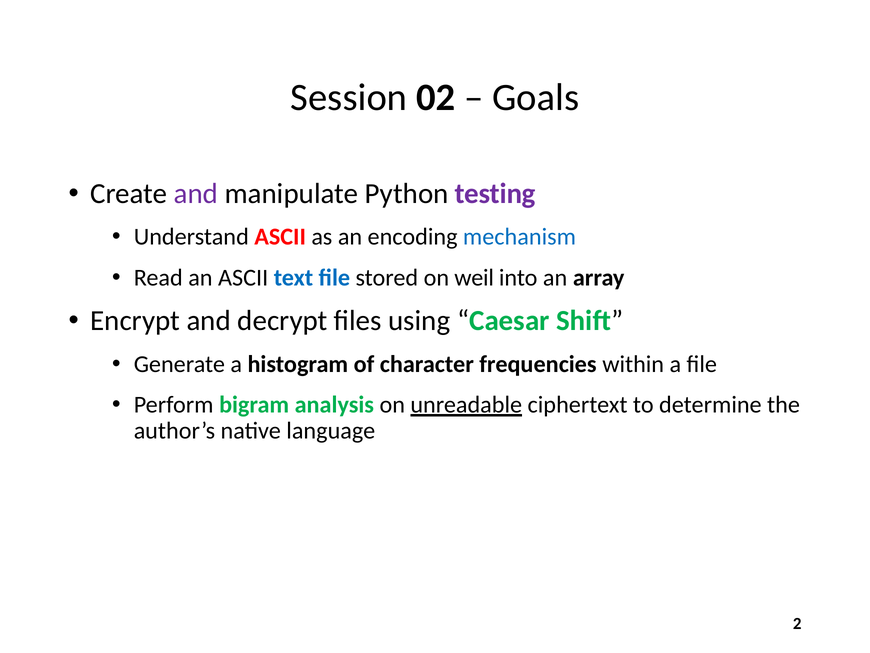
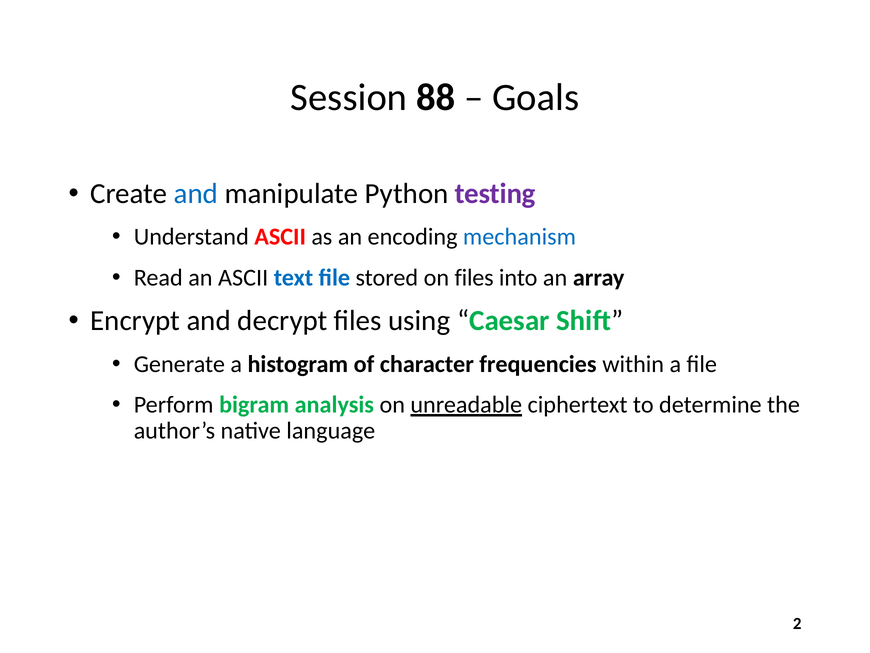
02: 02 -> 88
and at (196, 194) colour: purple -> blue
on weil: weil -> files
